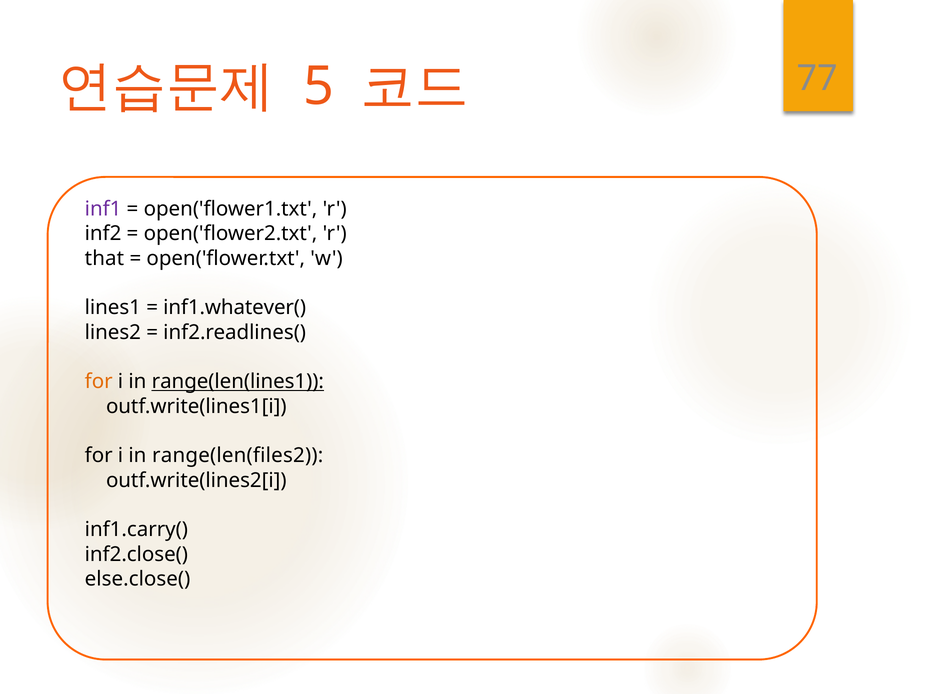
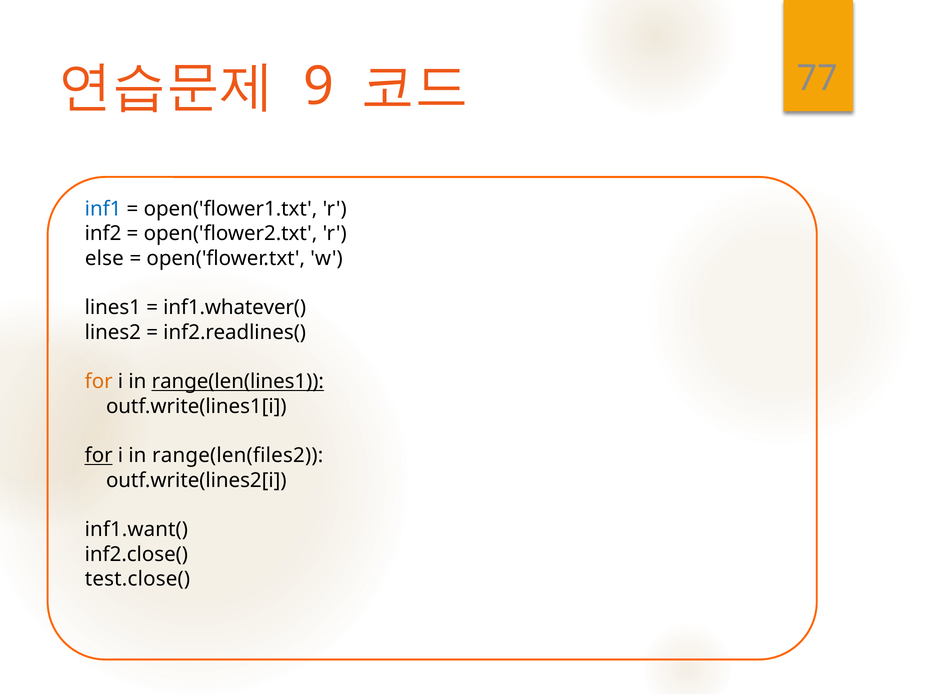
5: 5 -> 9
inf1 colour: purple -> blue
that: that -> else
for at (99, 455) underline: none -> present
inf1.carry(: inf1.carry( -> inf1.want(
else.close(: else.close( -> test.close(
